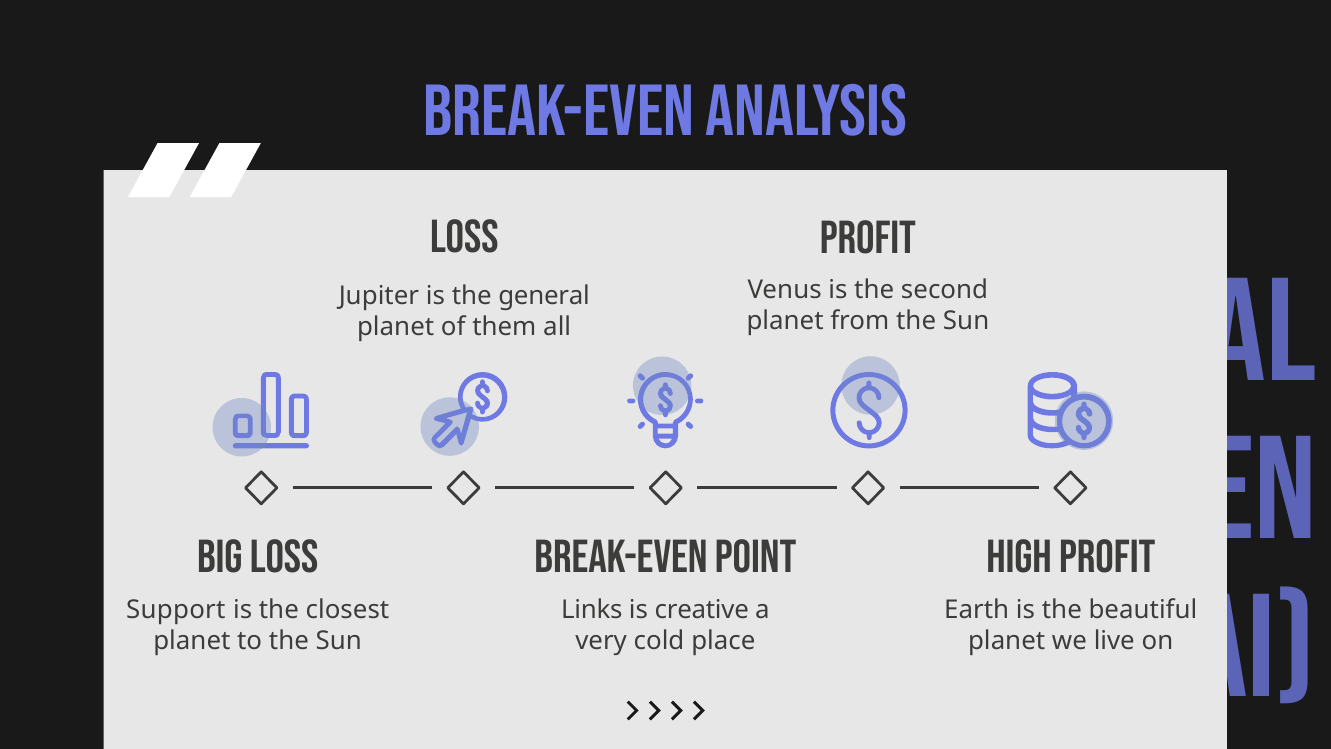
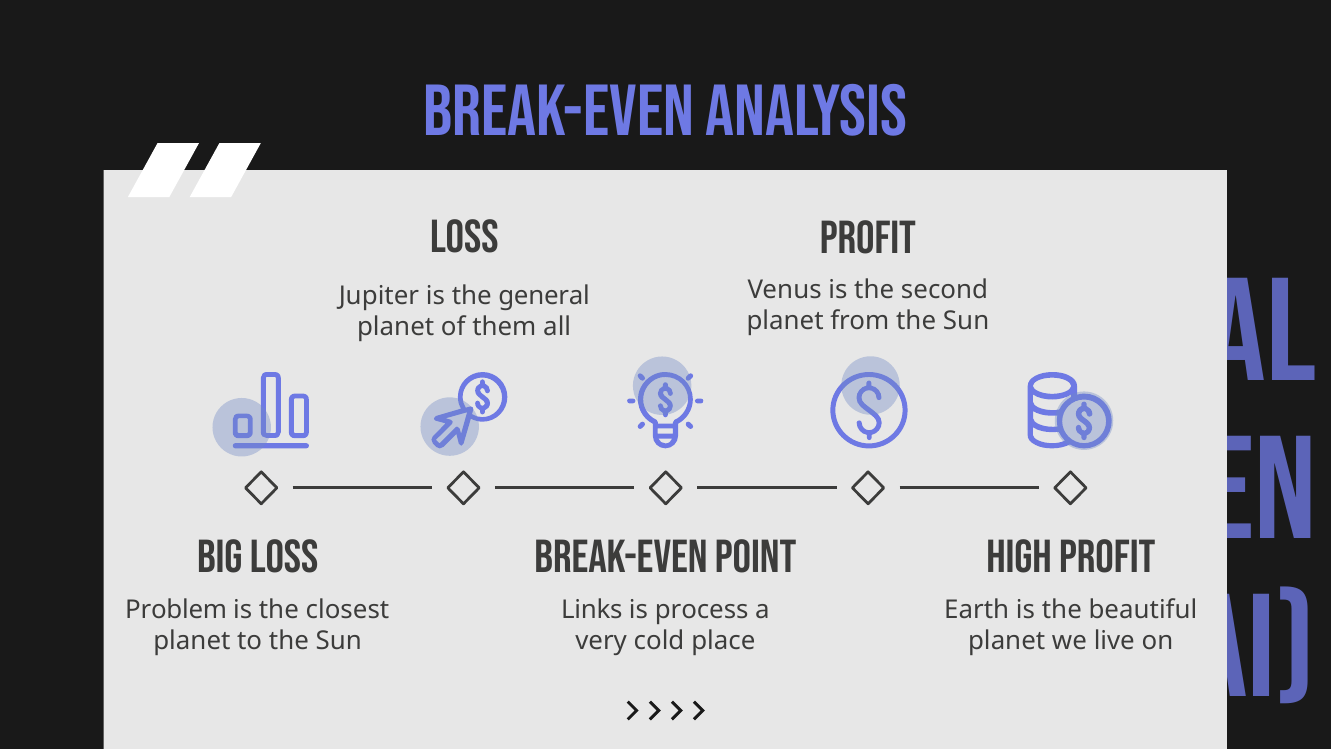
Support: Support -> Problem
creative: creative -> process
